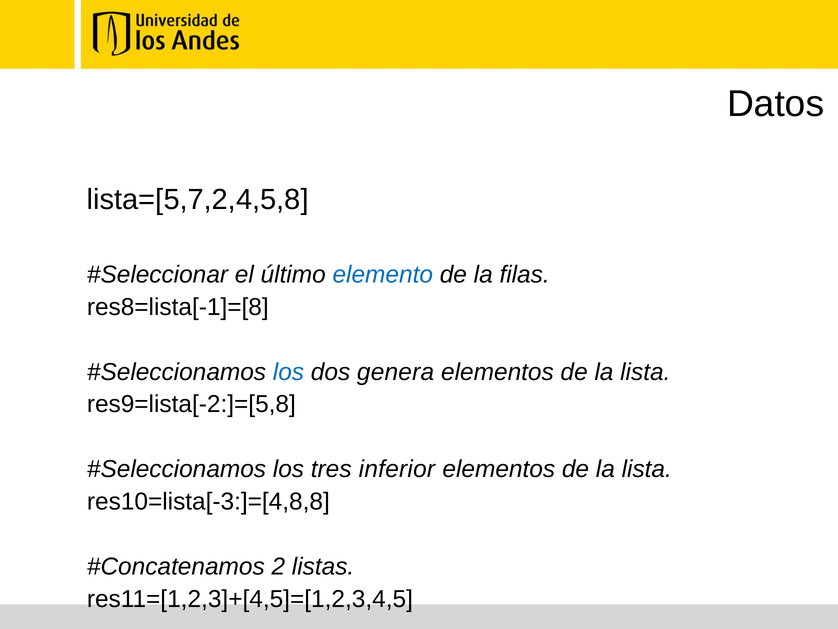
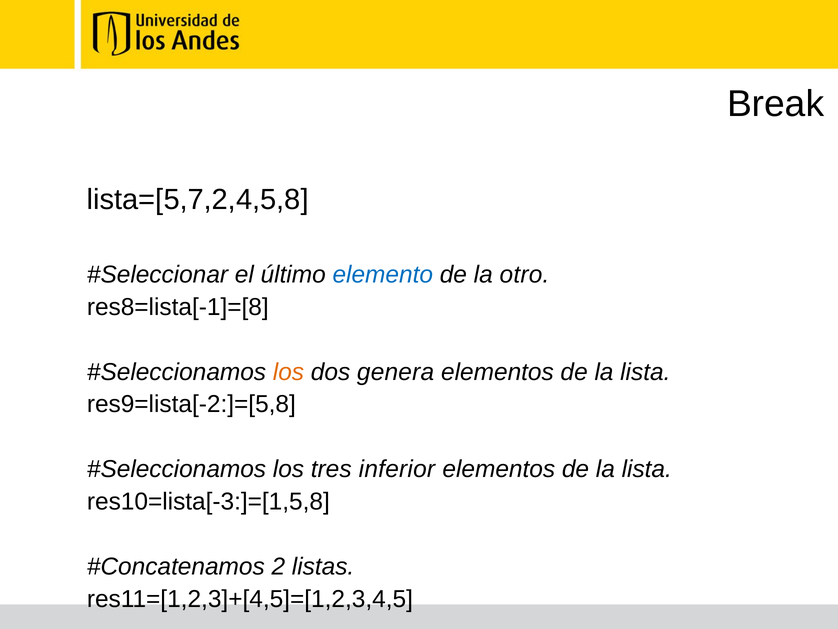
Datos: Datos -> Break
filas: filas -> otro
los at (288, 372) colour: blue -> orange
res10=lista[-3:]=[4,8,8: res10=lista[-3:]=[4,8,8 -> res10=lista[-3:]=[1,5,8
